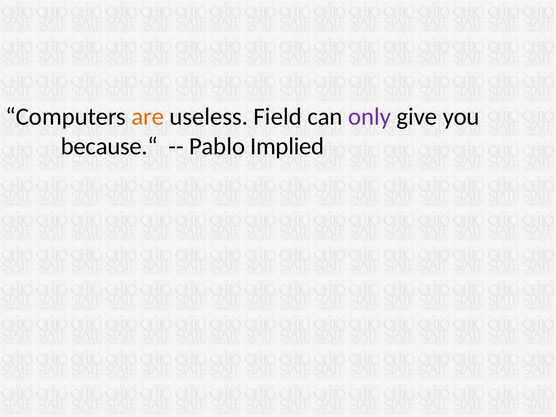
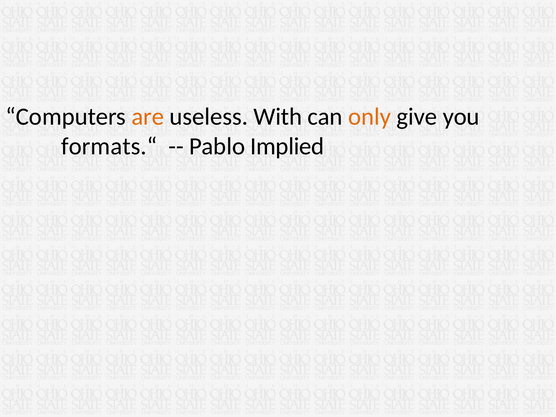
Field: Field -> With
only colour: purple -> orange
because.“: because.“ -> formats.“
